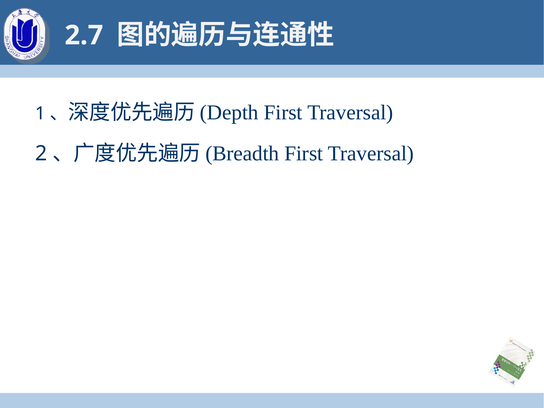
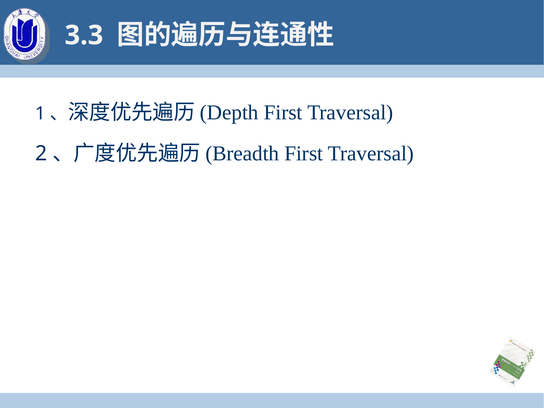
2.7: 2.7 -> 3.3
